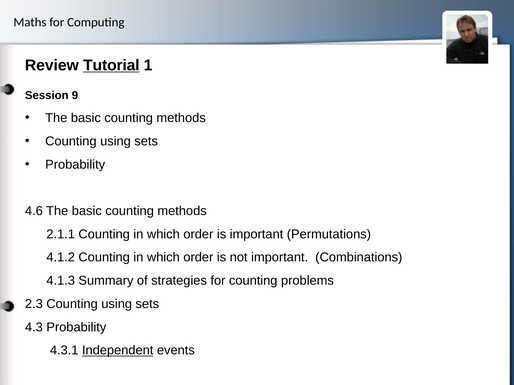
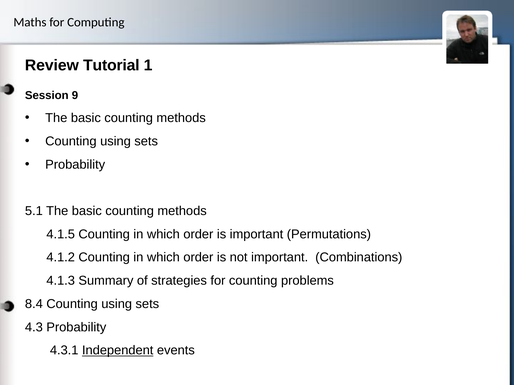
Tutorial underline: present -> none
4.6: 4.6 -> 5.1
2.1.1: 2.1.1 -> 4.1.5
2.3: 2.3 -> 8.4
